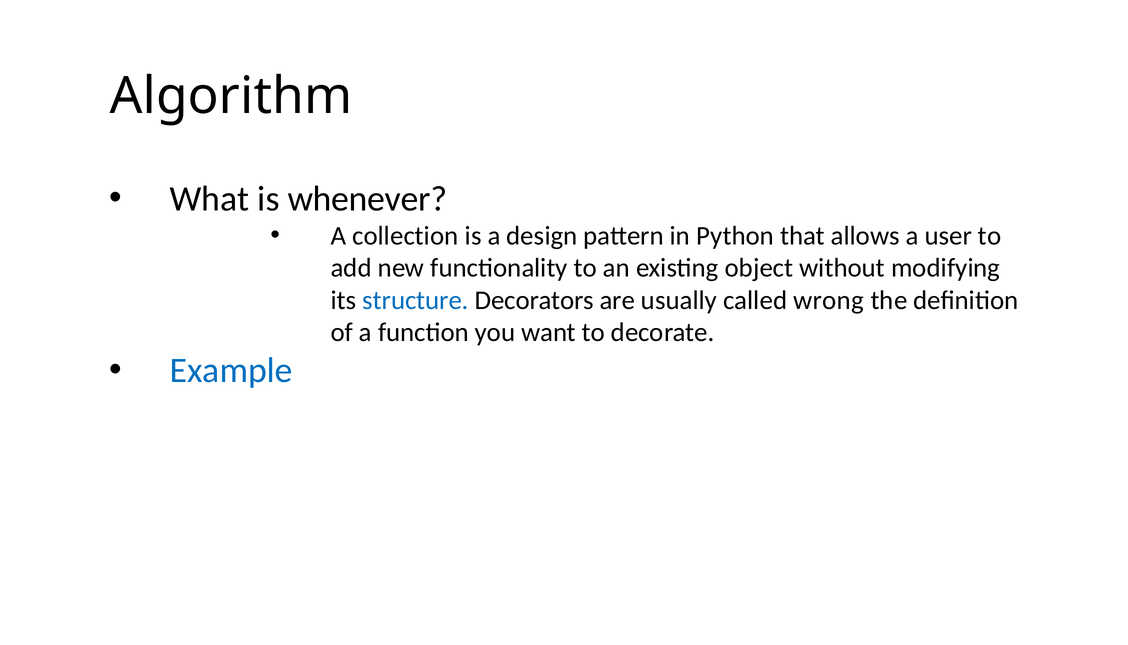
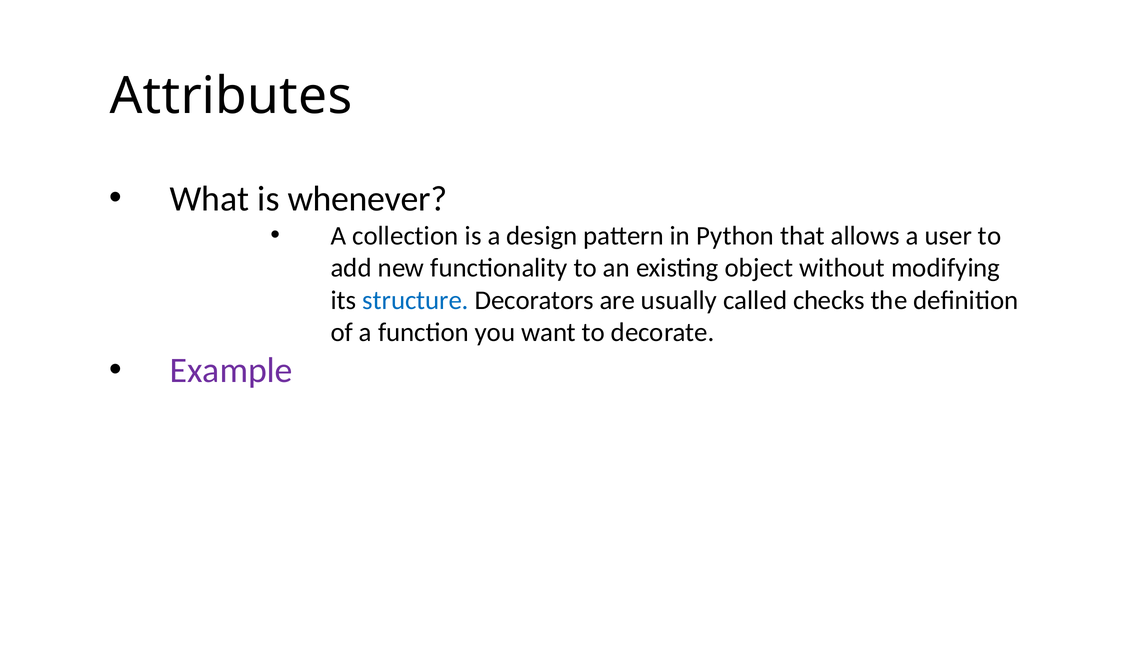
Algorithm: Algorithm -> Attributes
wrong: wrong -> checks
Example colour: blue -> purple
